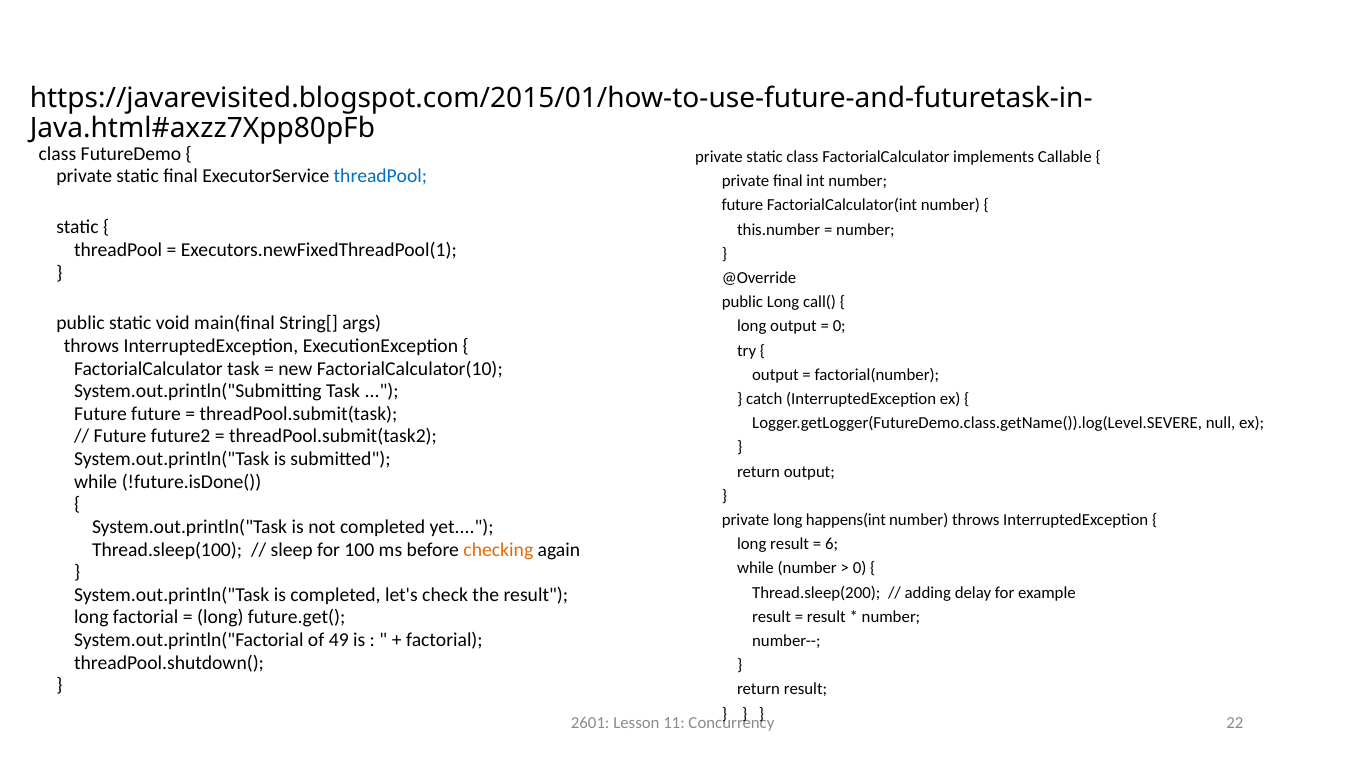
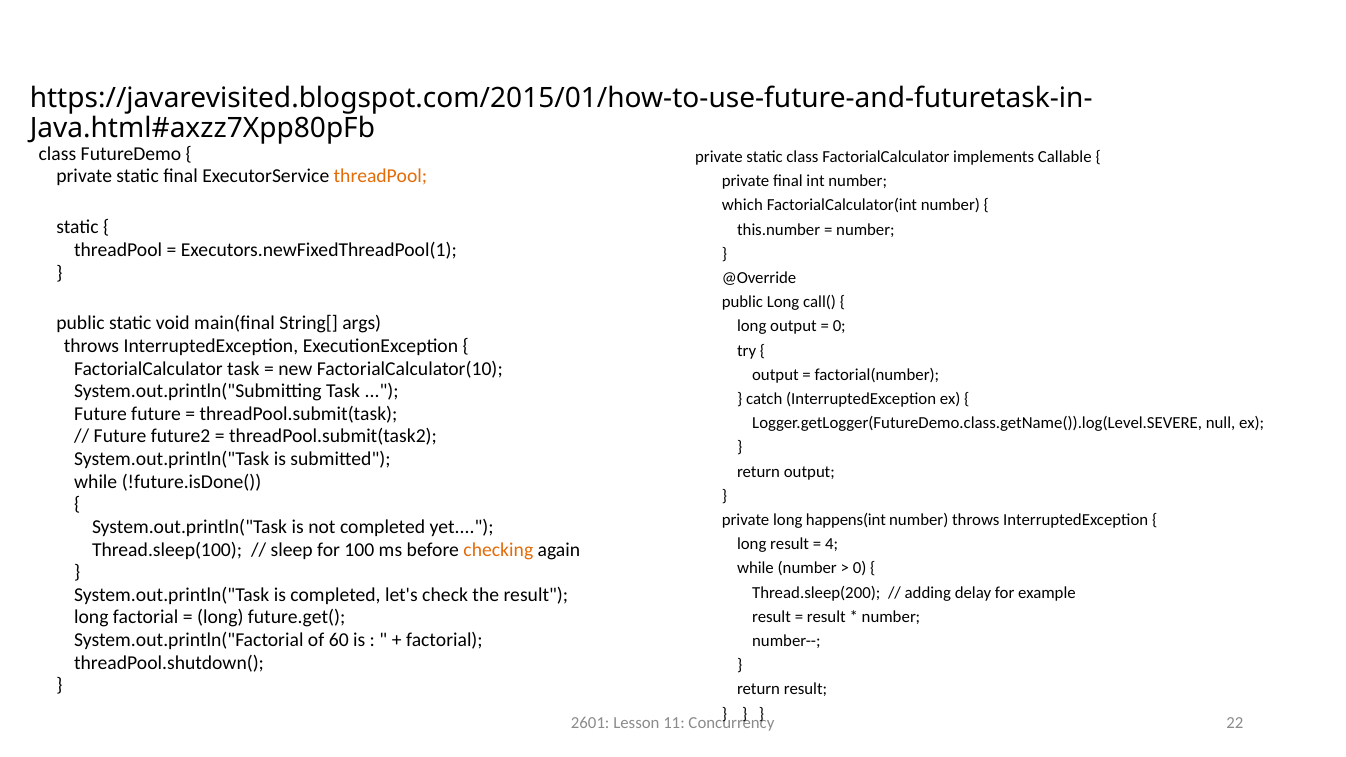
threadPool at (380, 177) colour: blue -> orange
future at (742, 205): future -> which
6: 6 -> 4
49: 49 -> 60
